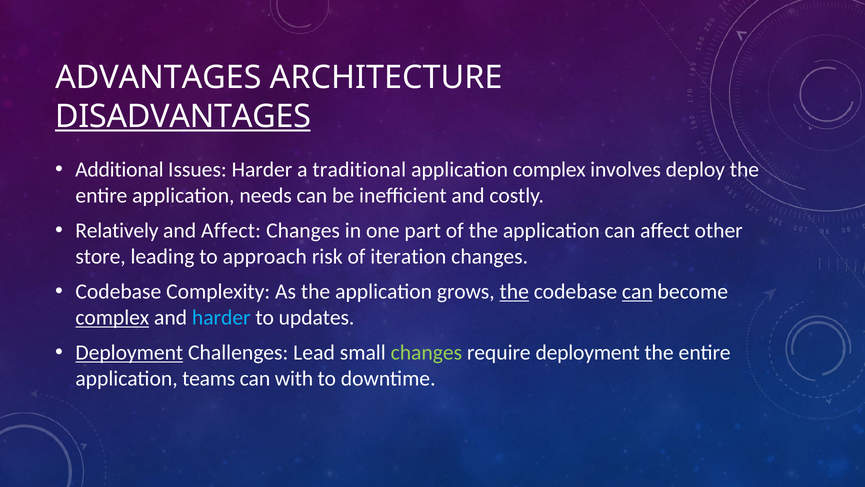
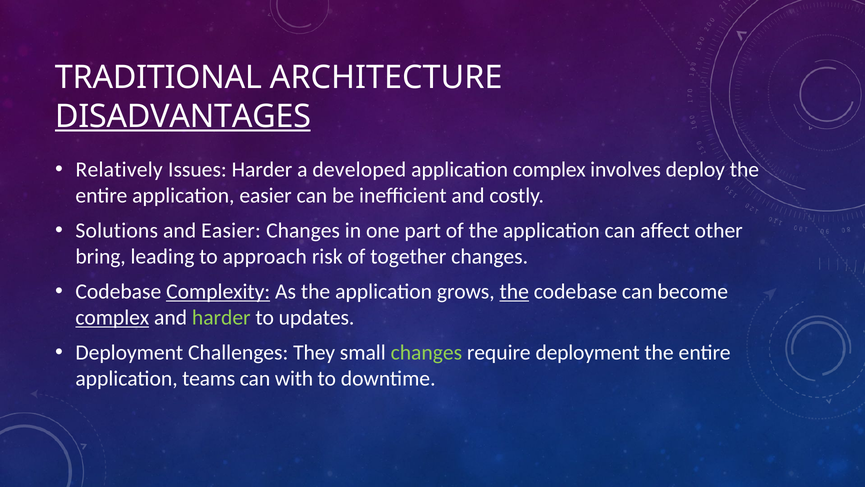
ADVANTAGES: ADVANTAGES -> TRADITIONAL
Additional: Additional -> Relatively
traditional: traditional -> developed
application needs: needs -> easier
Relatively: Relatively -> Solutions
and Affect: Affect -> Easier
store: store -> bring
iteration: iteration -> together
Complexity underline: none -> present
can at (637, 292) underline: present -> none
harder at (221, 317) colour: light blue -> light green
Deployment at (129, 352) underline: present -> none
Lead: Lead -> They
